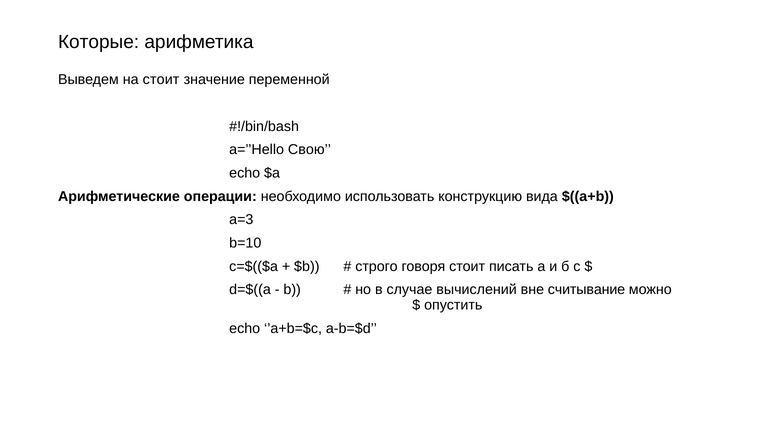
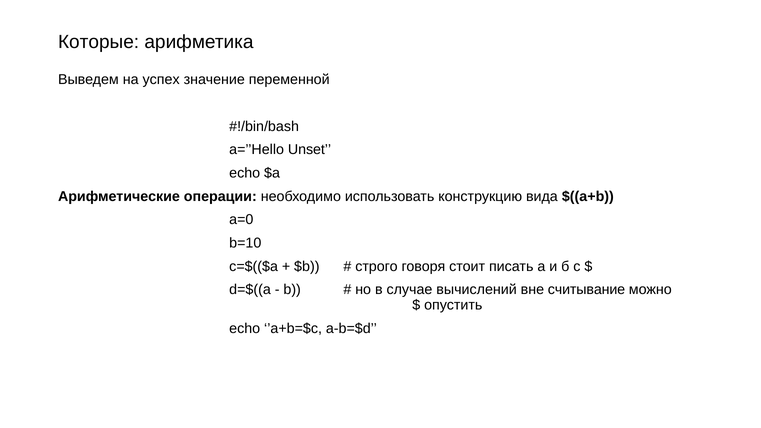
на стоит: стоит -> успех
Свою: Свою -> Unset
a=3: a=3 -> a=0
